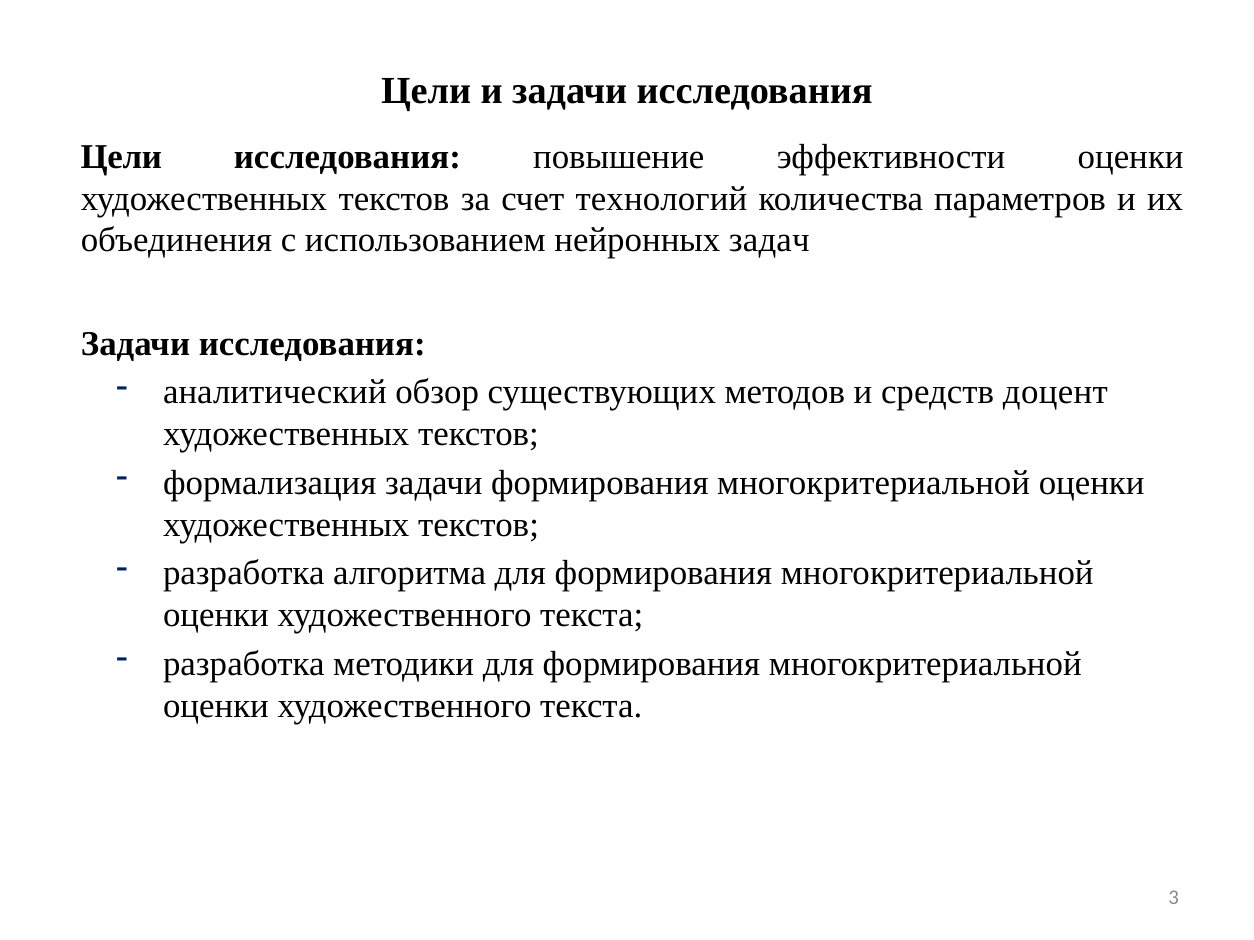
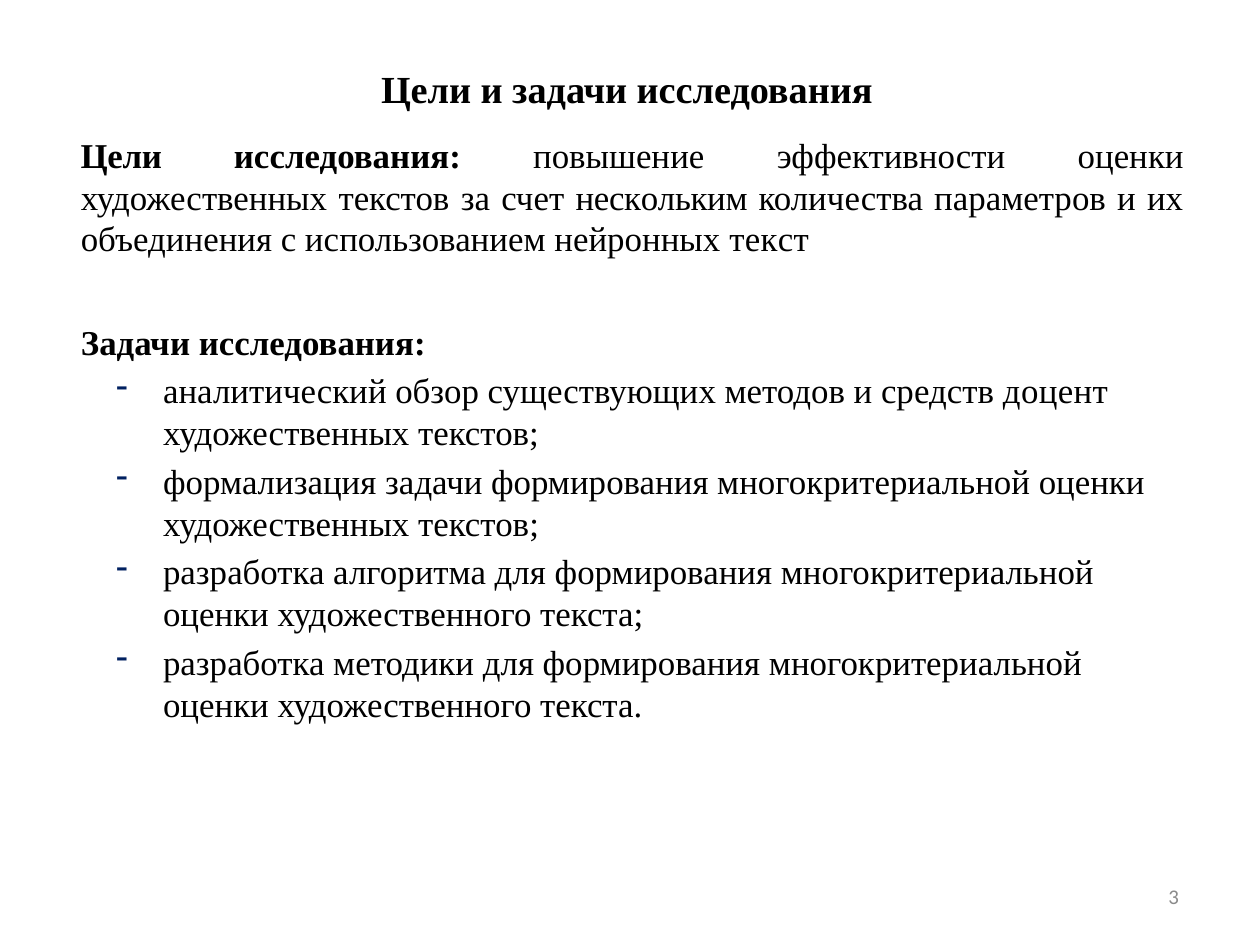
технологий: технологий -> нескольким
задач: задач -> текст
